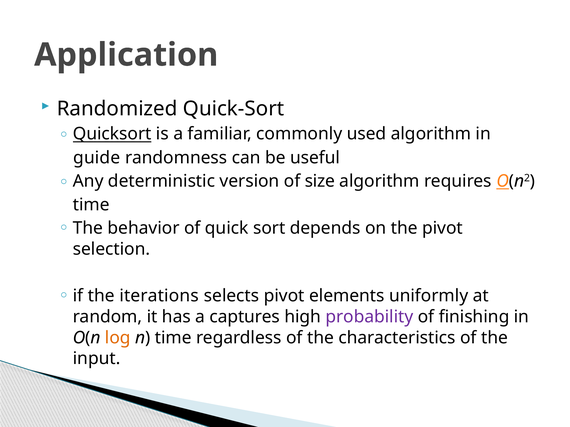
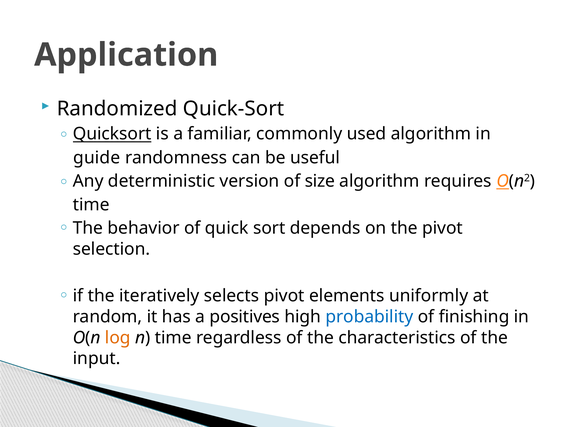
iterations: iterations -> iteratively
captures: captures -> positives
probability colour: purple -> blue
